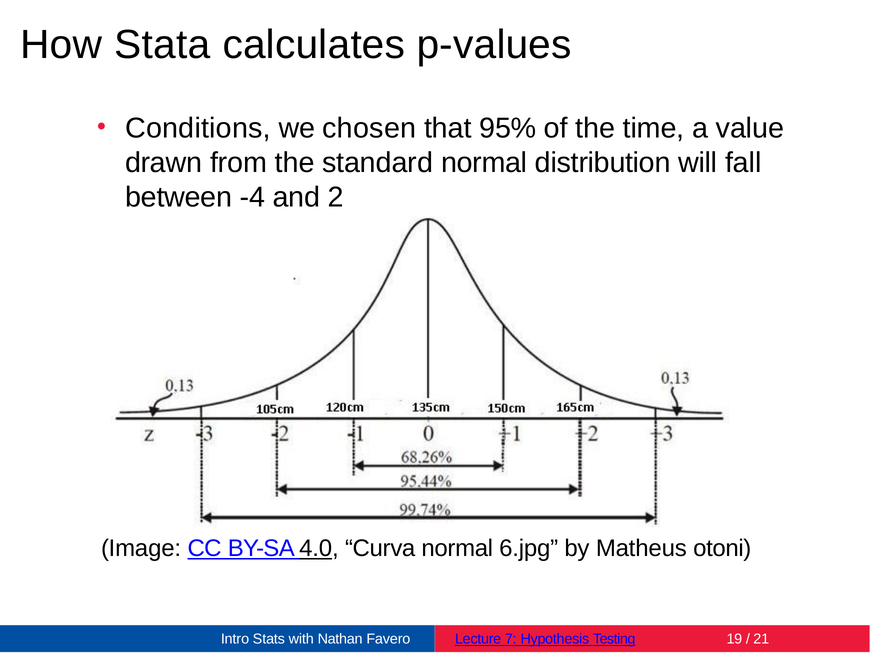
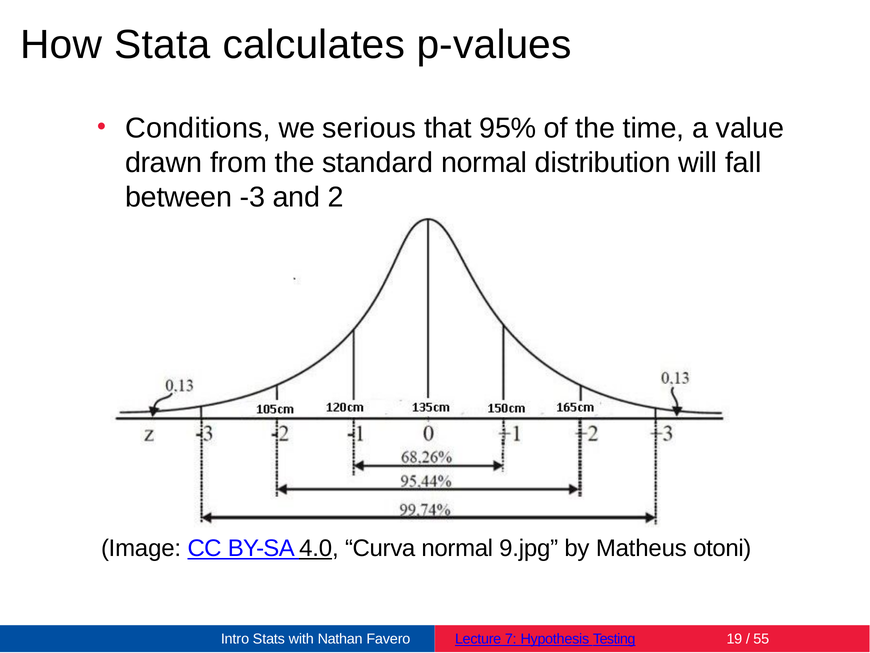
chosen: chosen -> serious
-4: -4 -> -3
6.jpg: 6.jpg -> 9.jpg
21: 21 -> 55
